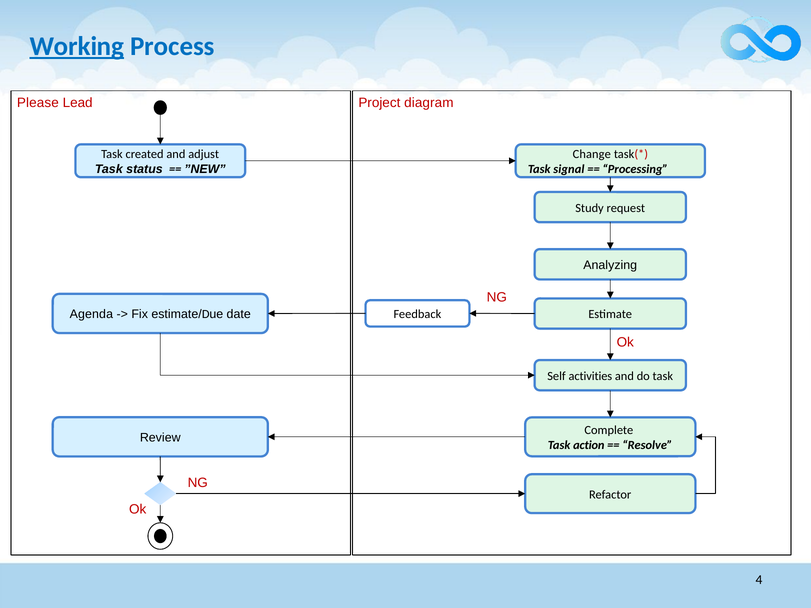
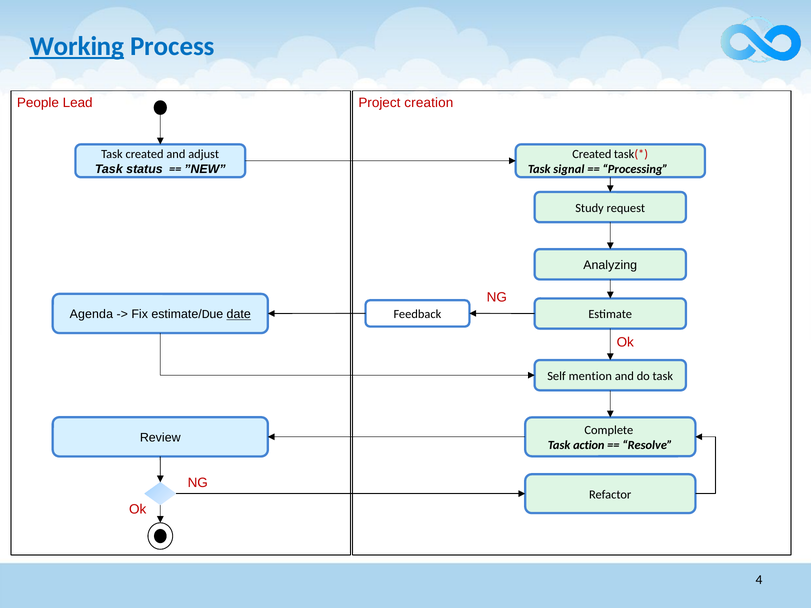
Please: Please -> People
diagram: diagram -> creation
Change at (592, 154): Change -> Created
date underline: none -> present
activities: activities -> mention
